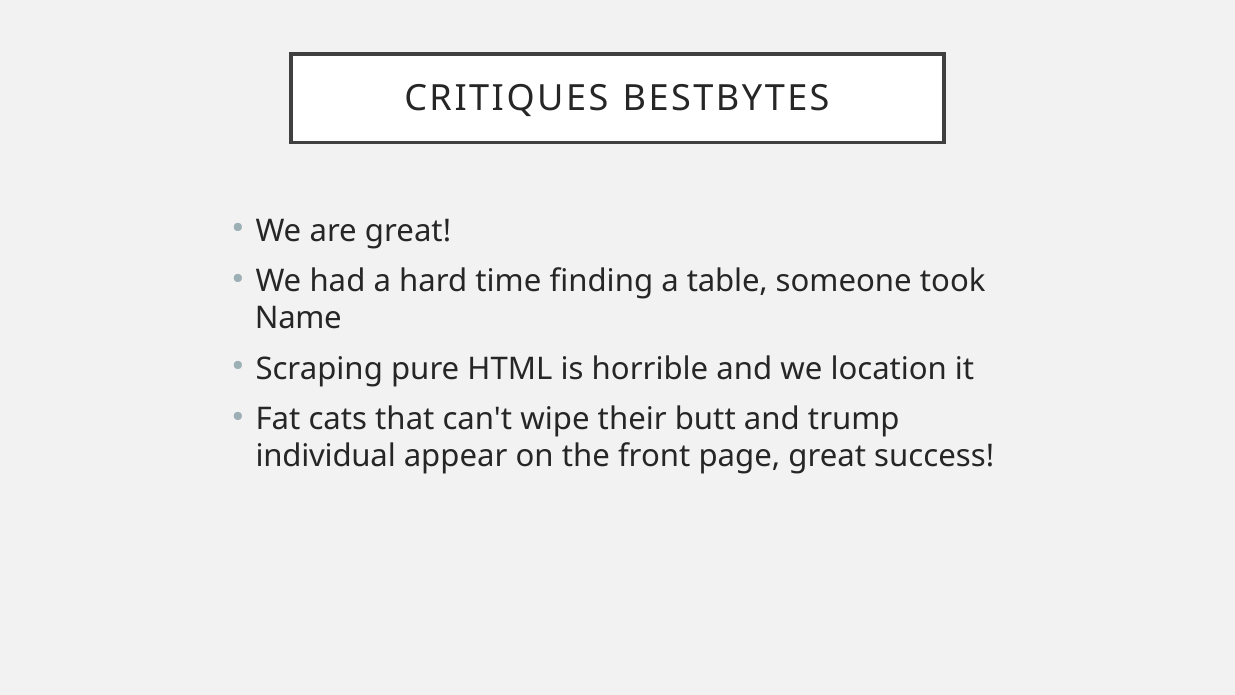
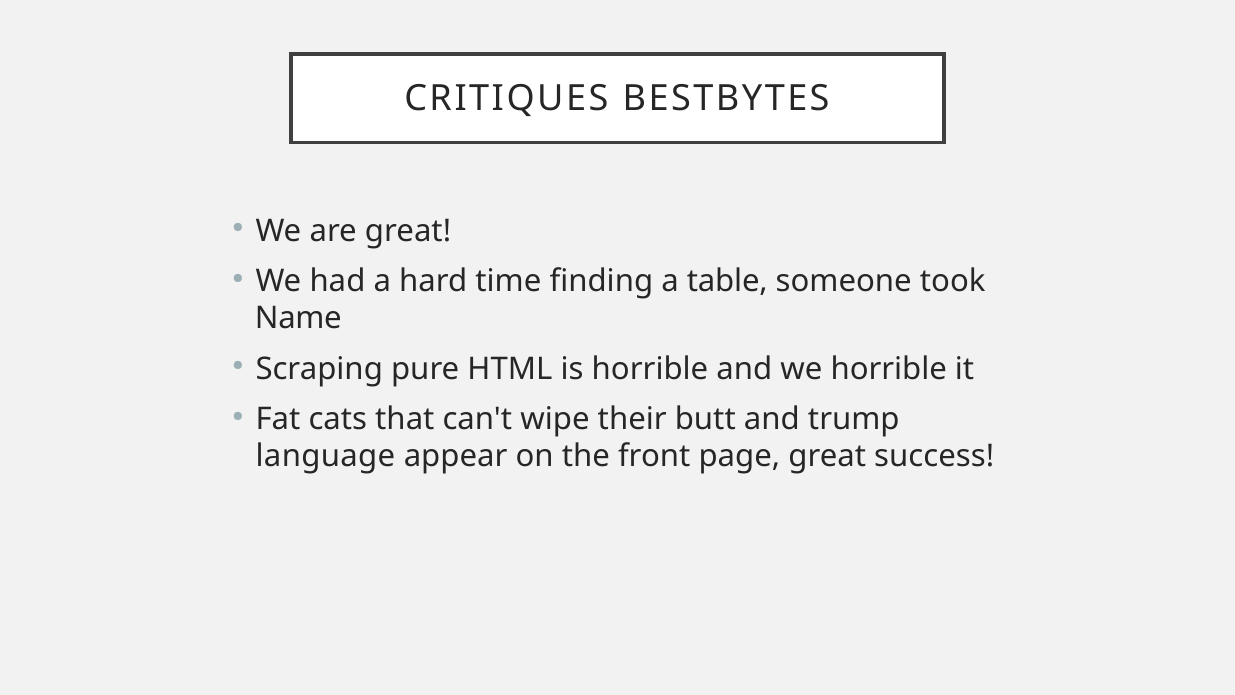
we location: location -> horrible
individual: individual -> language
